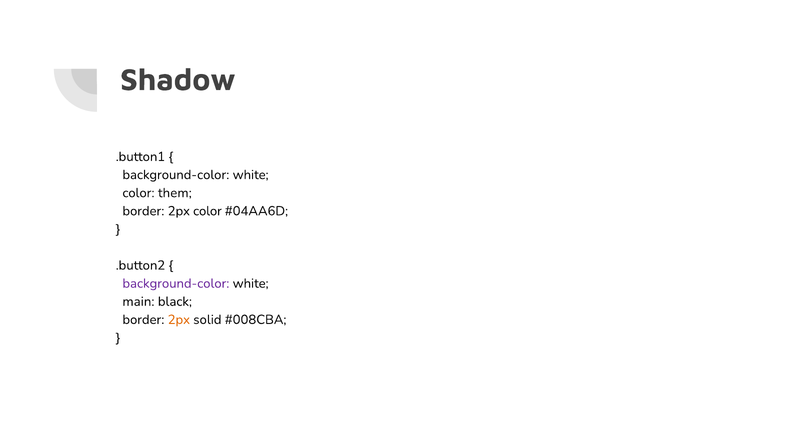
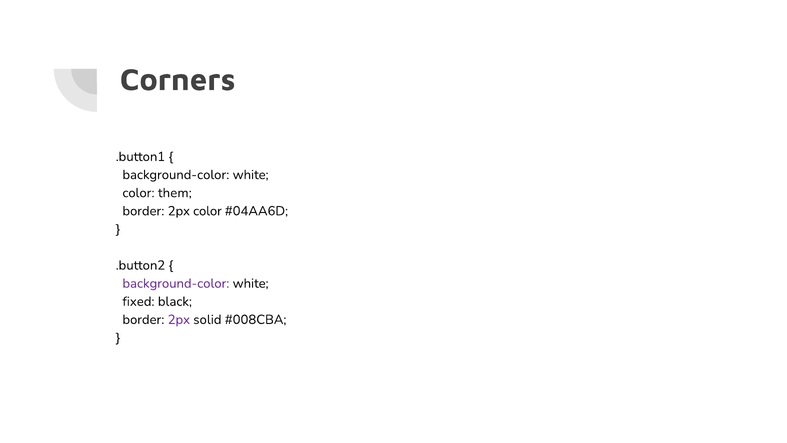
Shadow: Shadow -> Corners
main: main -> fixed
2px at (179, 319) colour: orange -> purple
